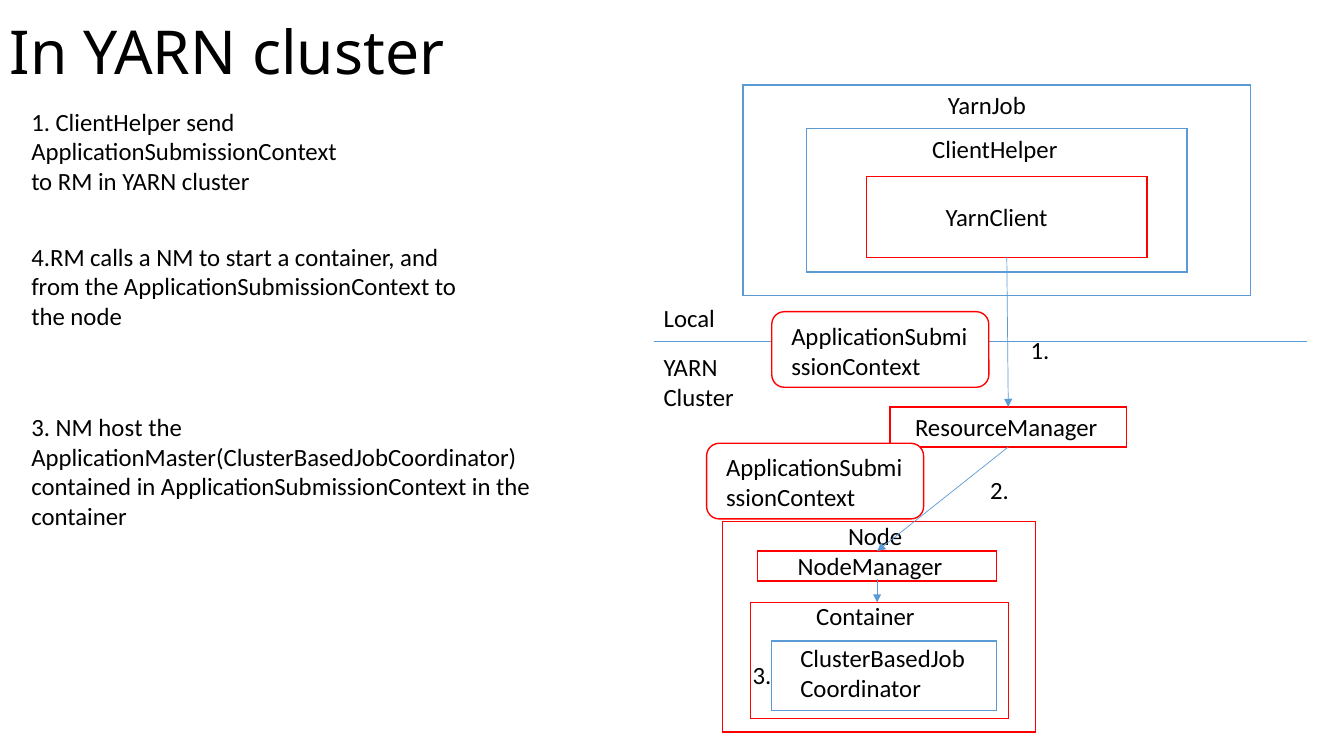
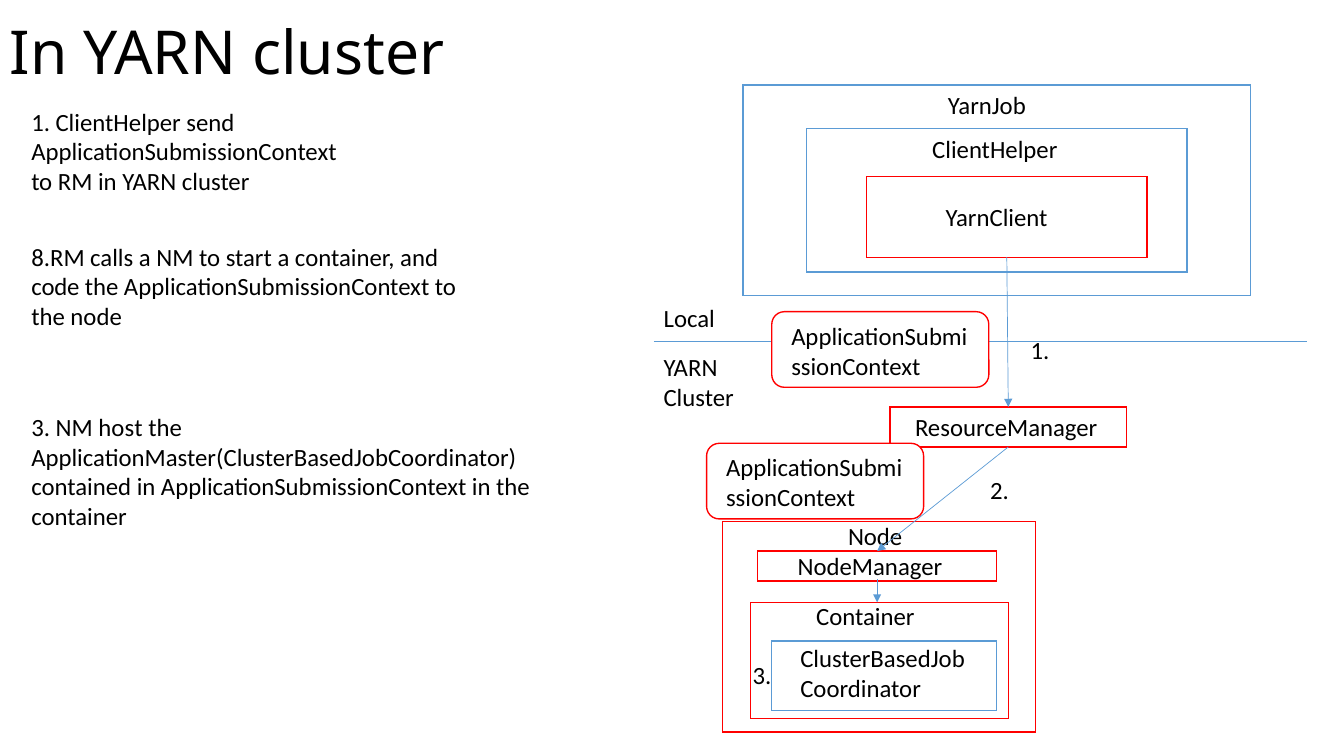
4.RM: 4.RM -> 8.RM
from: from -> code
